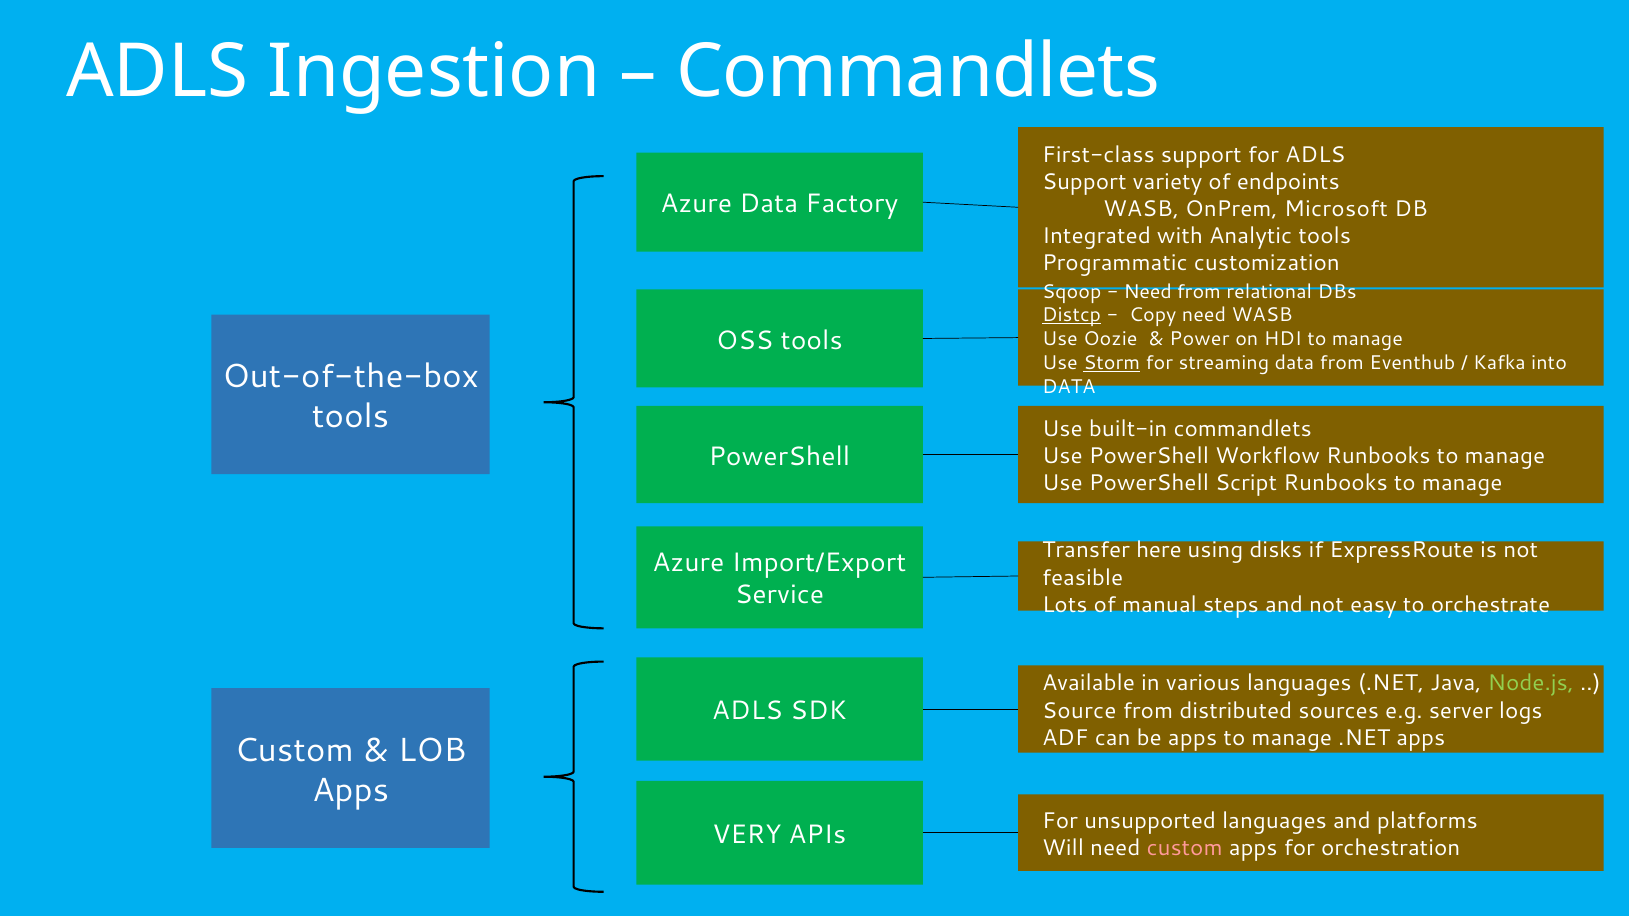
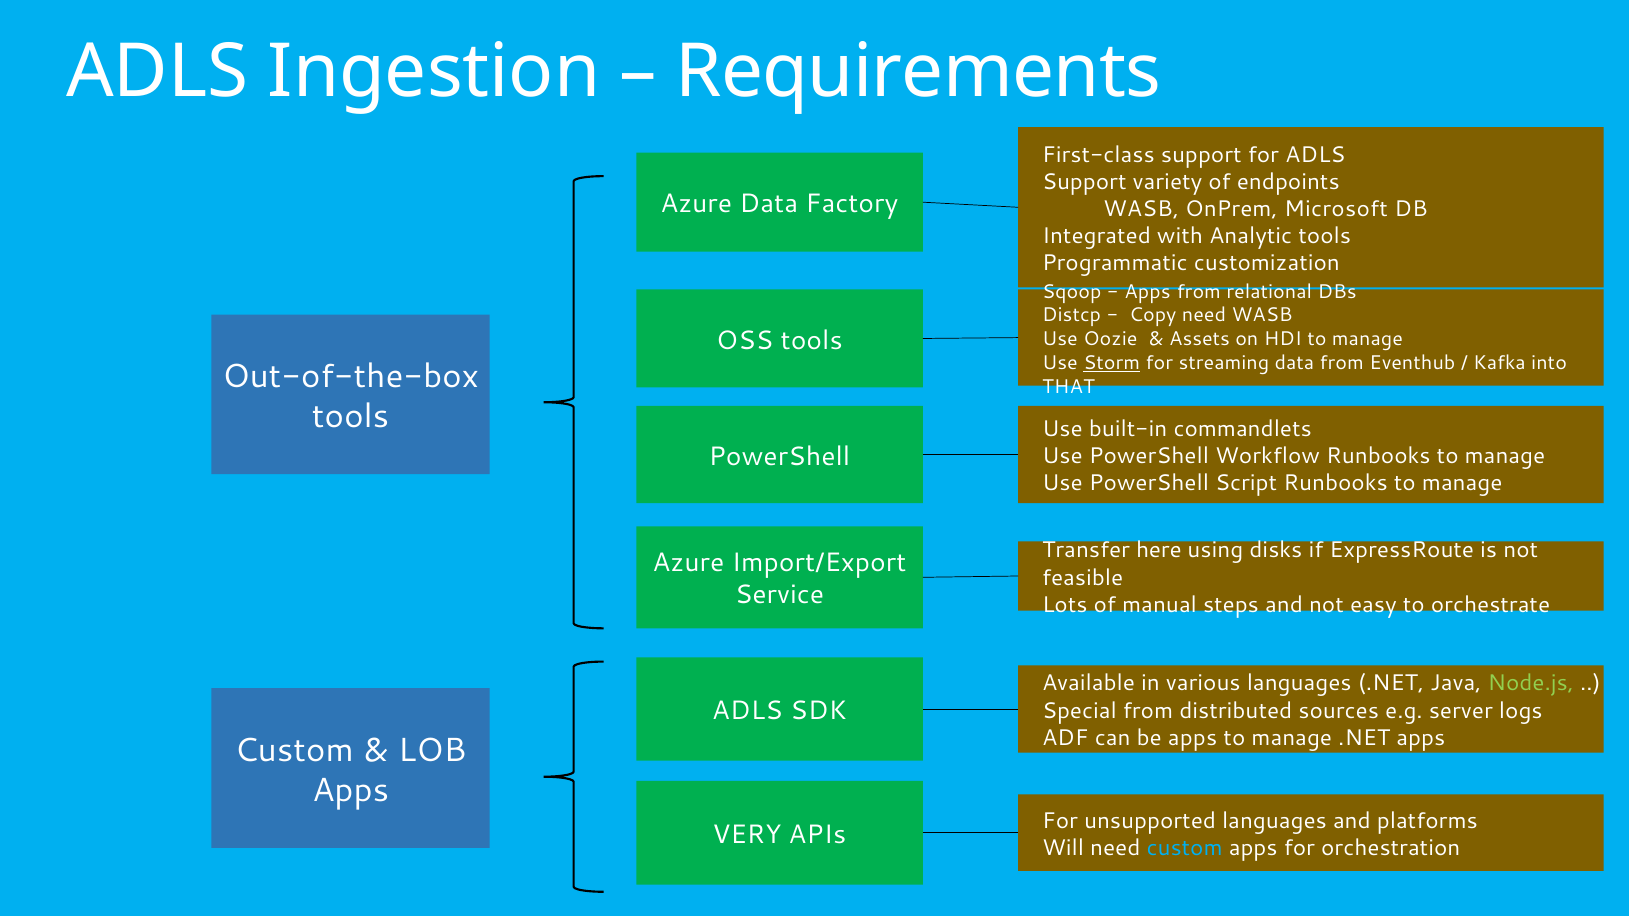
Commandlets at (918, 72): Commandlets -> Requirements
Need at (1148, 292): Need -> Apps
Distcp underline: present -> none
Power: Power -> Assets
DATA at (1069, 387): DATA -> THAT
Source: Source -> Special
custom at (1185, 848) colour: pink -> light blue
